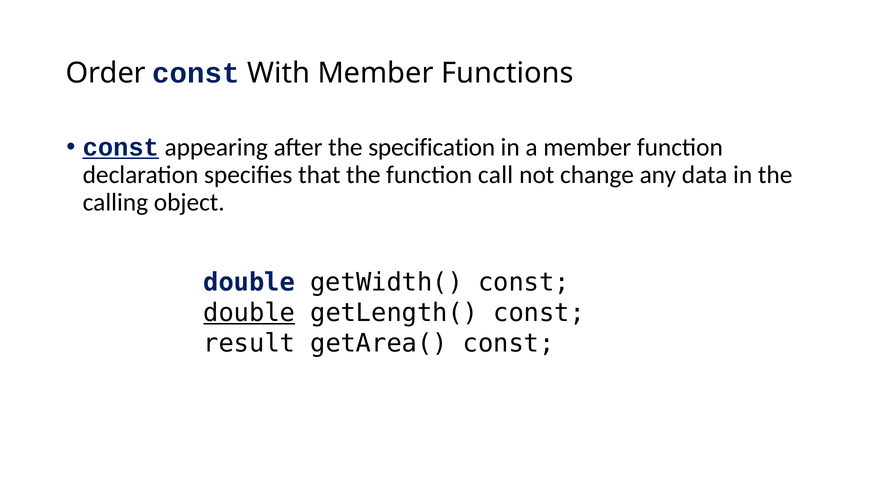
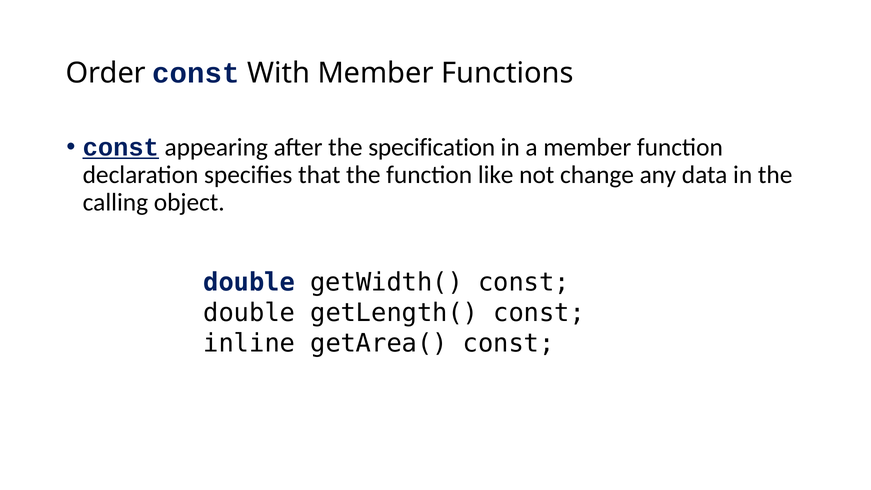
call: call -> like
double at (249, 313) underline: present -> none
result: result -> inline
